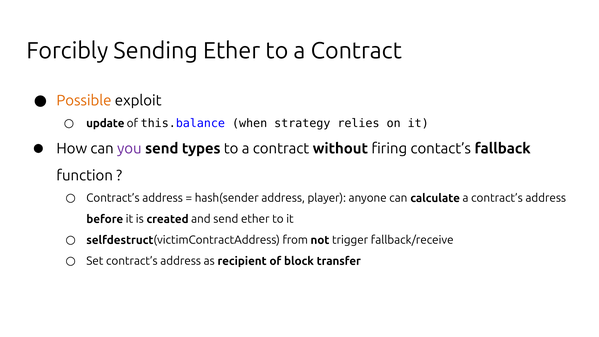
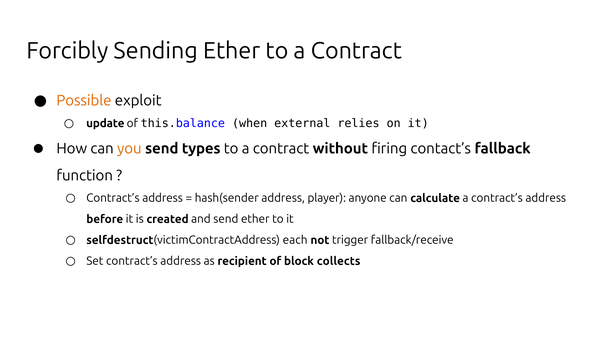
strategy: strategy -> external
you colour: purple -> orange
from: from -> each
transfer: transfer -> collects
